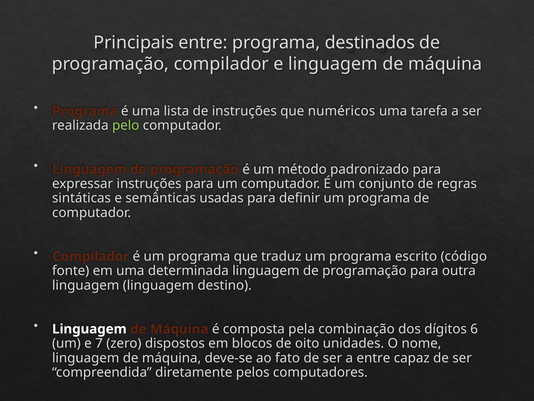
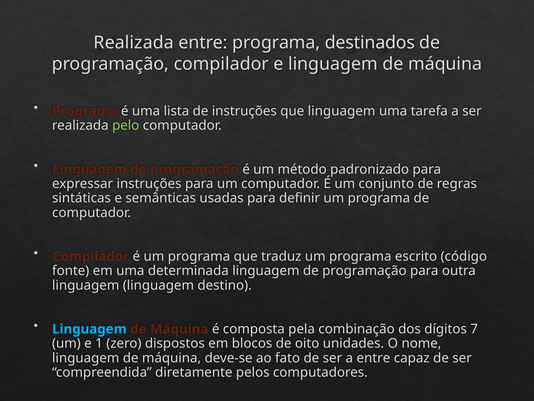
Principais at (134, 43): Principais -> Realizada
que numéricos: numéricos -> linguagem
Linguagem at (89, 329) colour: white -> light blue
6: 6 -> 7
7: 7 -> 1
